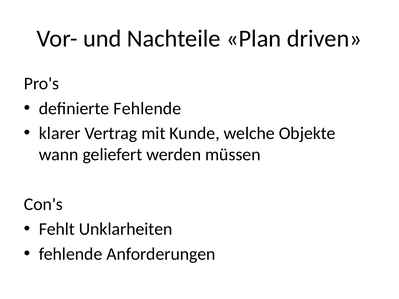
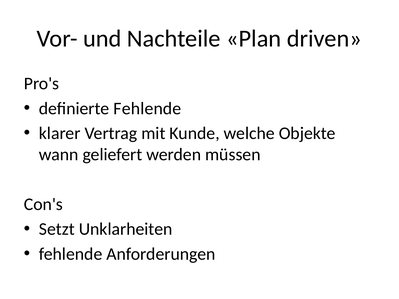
Fehlt: Fehlt -> Setzt
